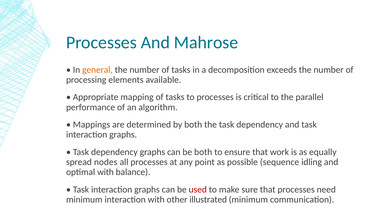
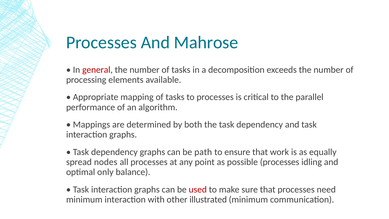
general colour: orange -> red
be both: both -> path
possible sequence: sequence -> processes
optimal with: with -> only
